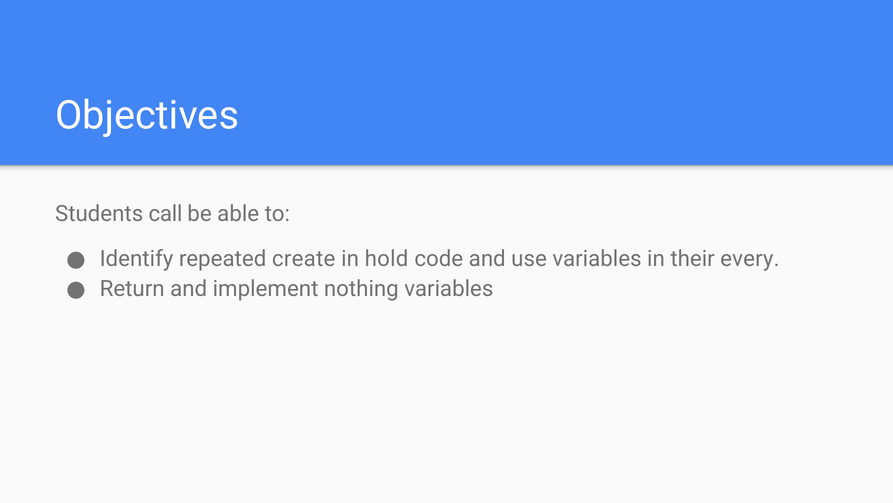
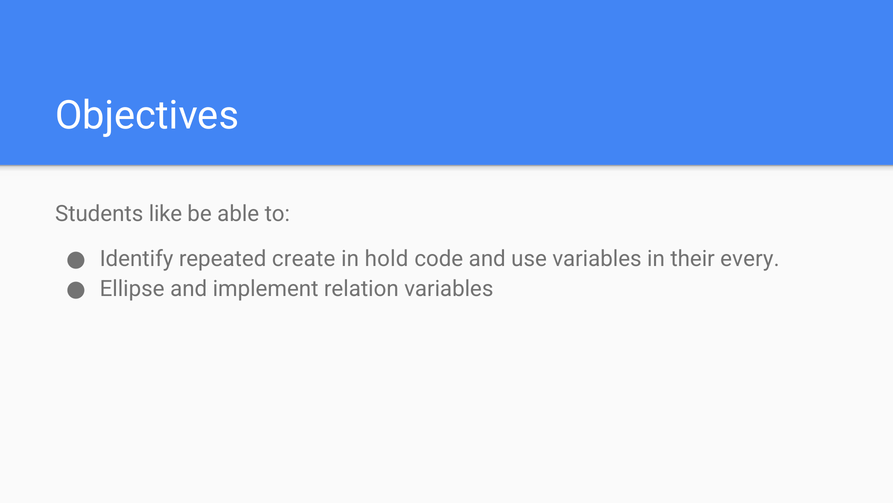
call: call -> like
Return: Return -> Ellipse
nothing: nothing -> relation
